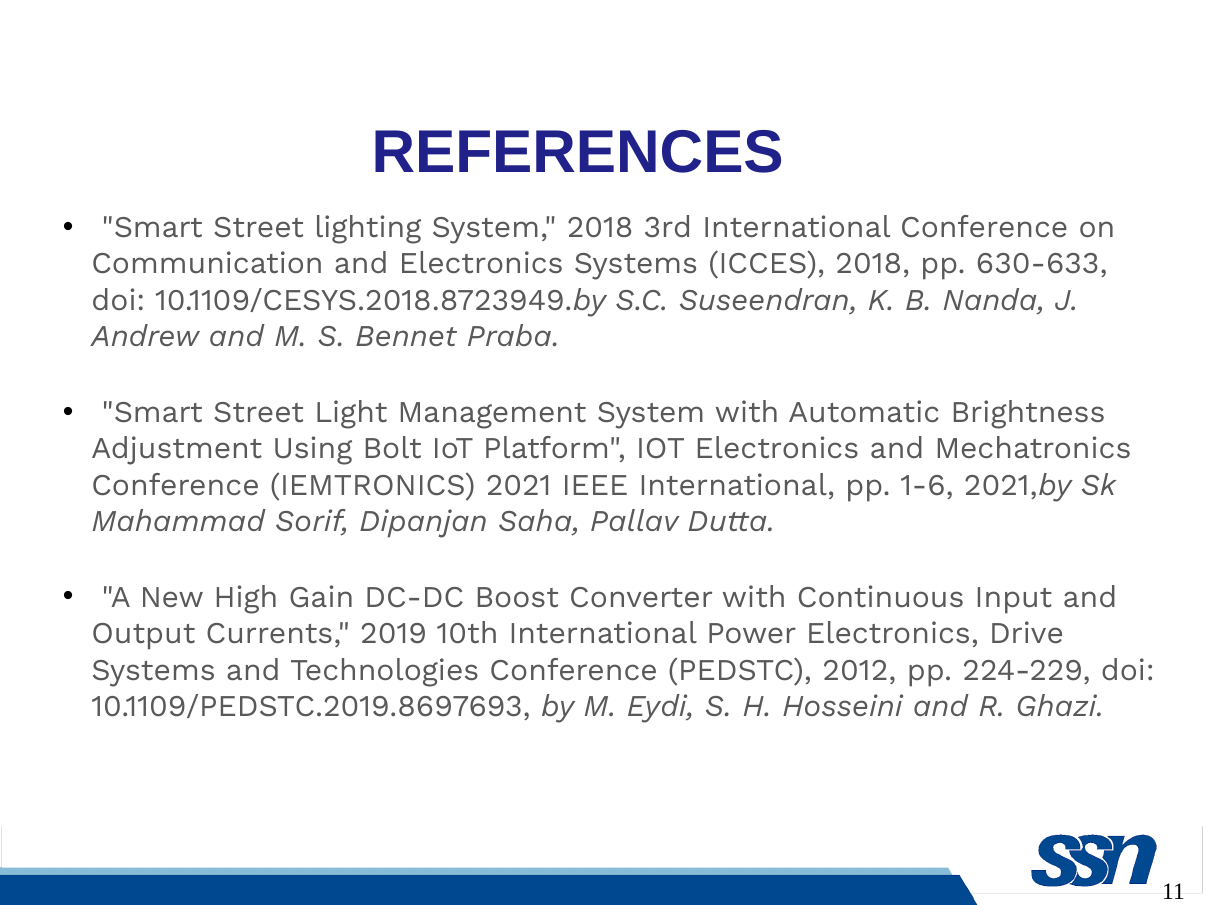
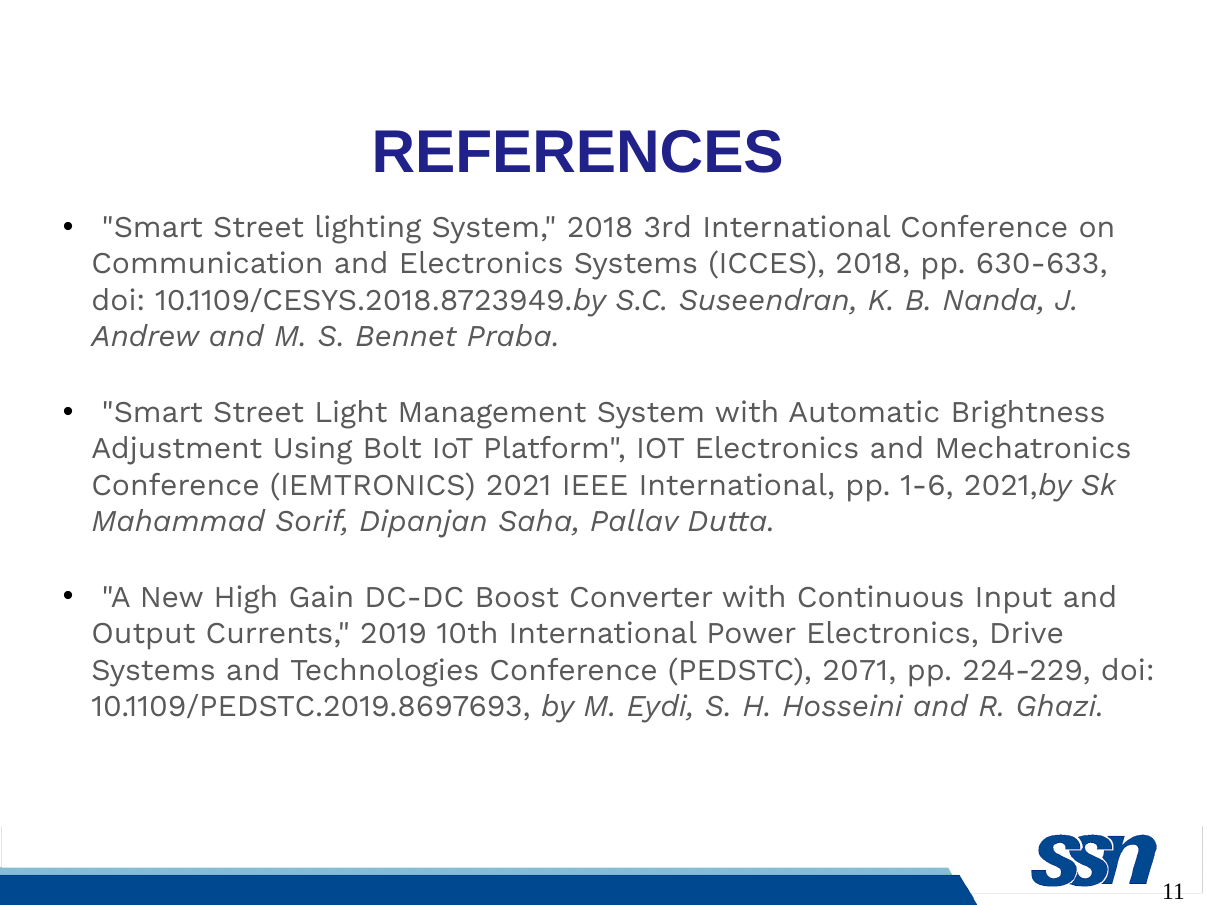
2012: 2012 -> 2071
